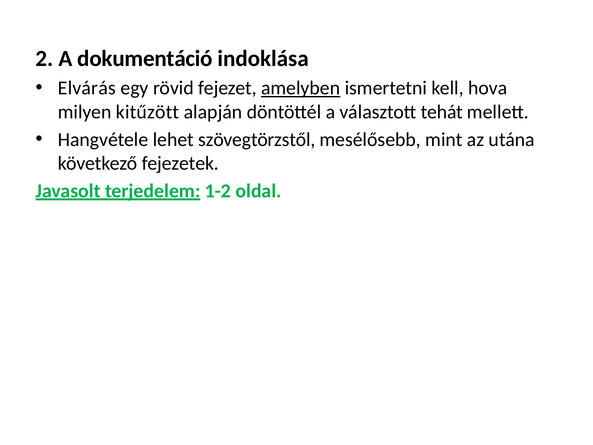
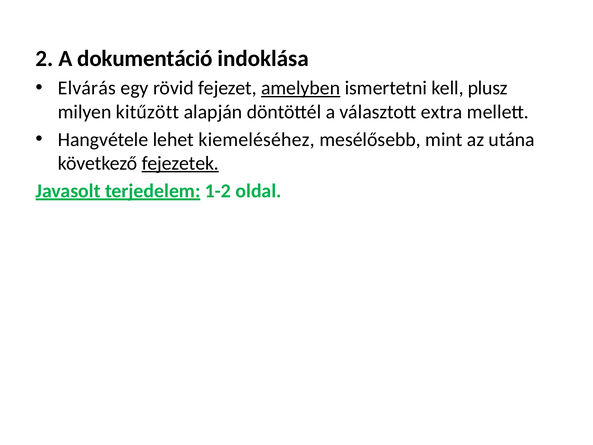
hova: hova -> plusz
tehát: tehát -> extra
szövegtörzstől: szövegtörzstől -> kiemeléséhez
fejezetek underline: none -> present
